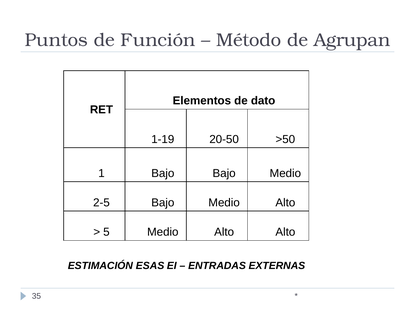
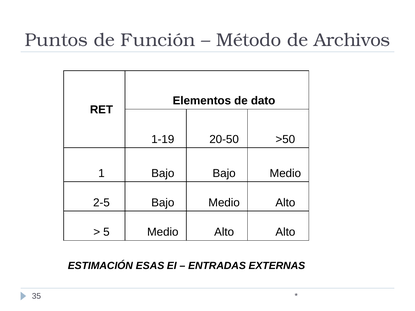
Agrupan: Agrupan -> Archivos
